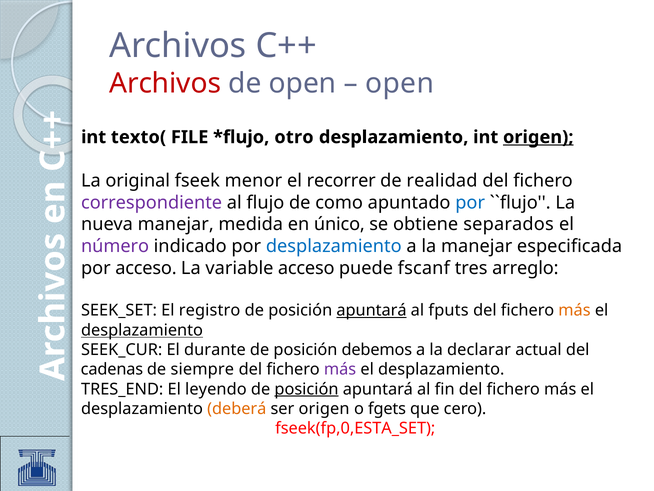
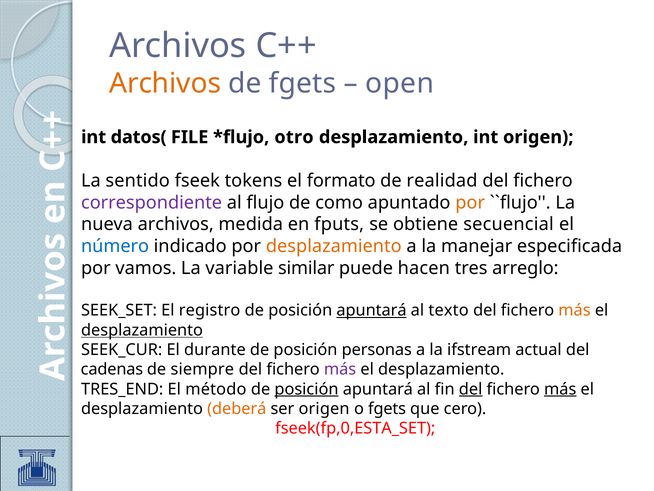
Archivos at (165, 83) colour: red -> orange
de open: open -> fgets
texto(: texto( -> datos(
origen at (538, 137) underline: present -> none
original: original -> sentido
menor: menor -> tokens
recorrer: recorrer -> formato
por at (470, 202) colour: blue -> orange
nueva manejar: manejar -> archivos
único: único -> fputs
separados: separados -> secuencial
número colour: purple -> blue
desplazamiento at (334, 246) colour: blue -> orange
por acceso: acceso -> vamos
variable acceso: acceso -> similar
fscanf: fscanf -> hacen
fputs: fputs -> texto
debemos: debemos -> personas
declarar: declarar -> ifstream
leyendo: leyendo -> método
del at (471, 389) underline: none -> present
más at (560, 389) underline: none -> present
